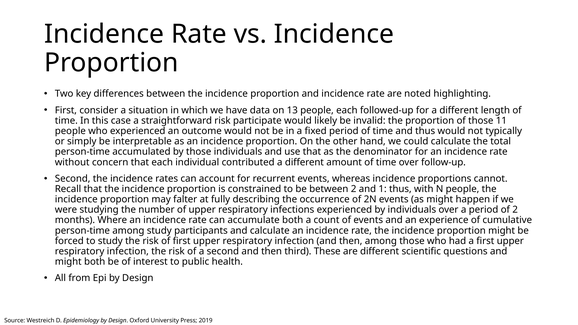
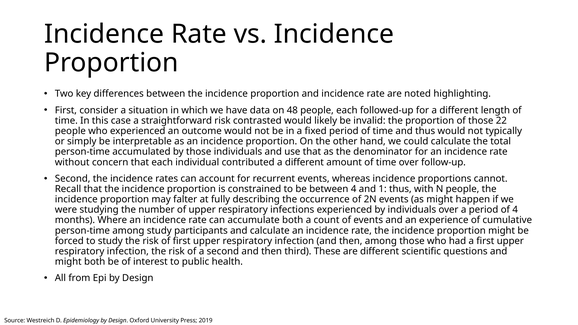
13: 13 -> 48
participate: participate -> contrasted
11: 11 -> 22
between 2: 2 -> 4
of 2: 2 -> 4
